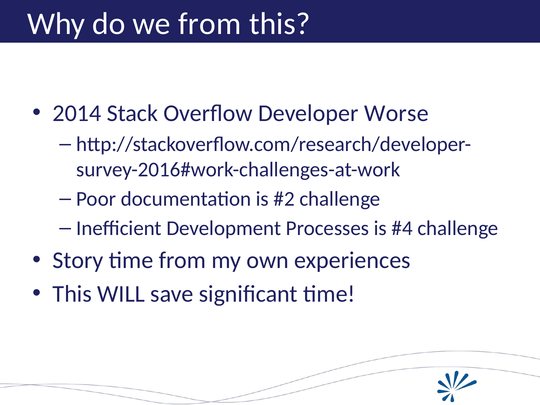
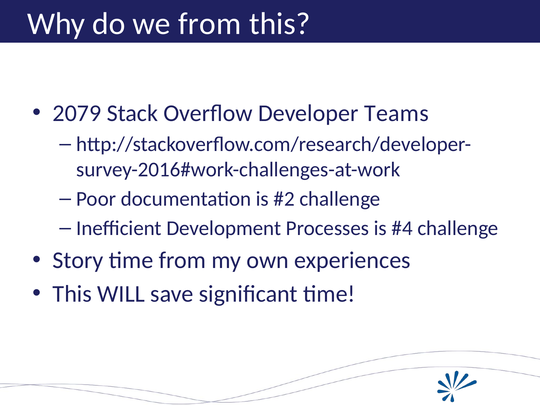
2014: 2014 -> 2079
Worse: Worse -> Teams
